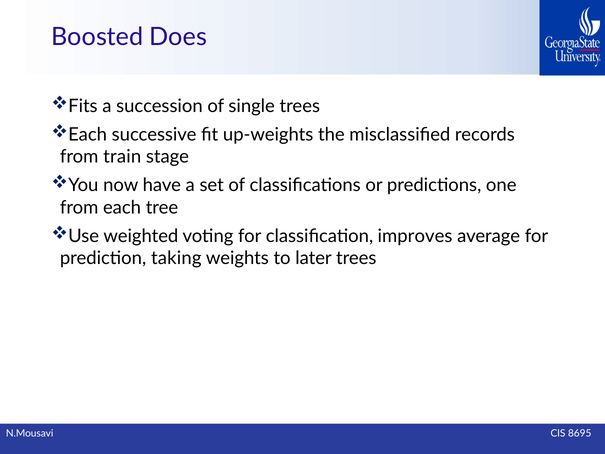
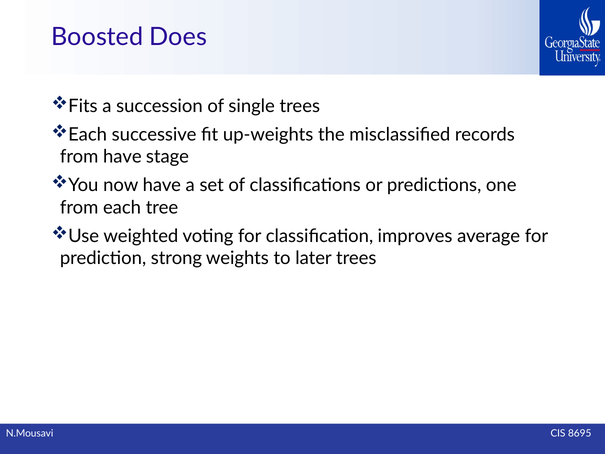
from train: train -> have
taking: taking -> strong
